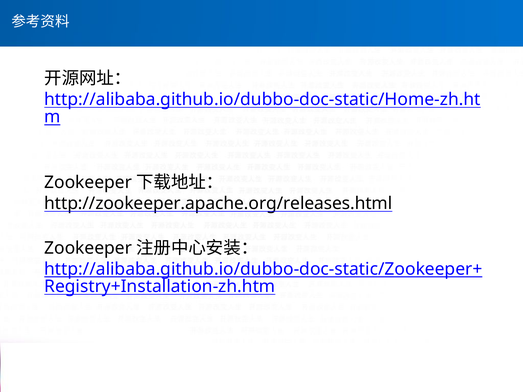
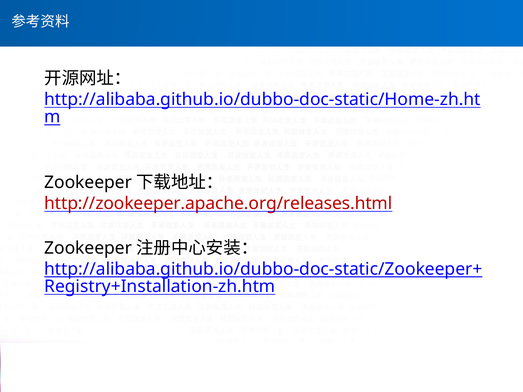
http://zookeeper.apache.org/releases.html colour: black -> red
